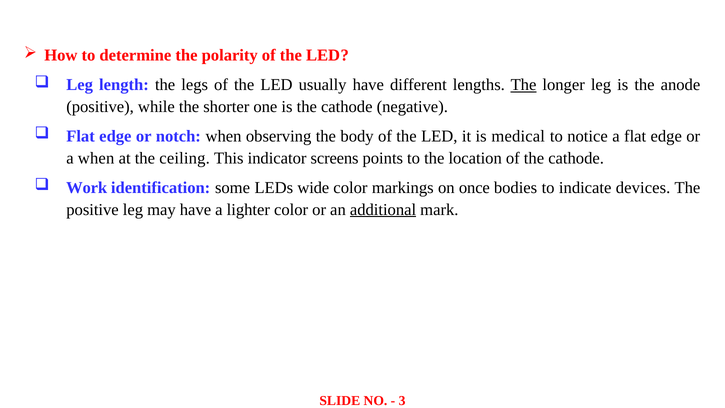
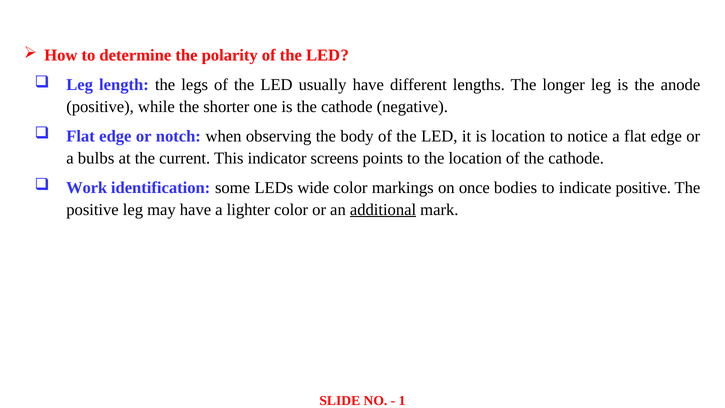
The at (524, 85) underline: present -> none
is medical: medical -> location
a when: when -> bulbs
ceiling: ceiling -> current
indicate devices: devices -> positive
3: 3 -> 1
